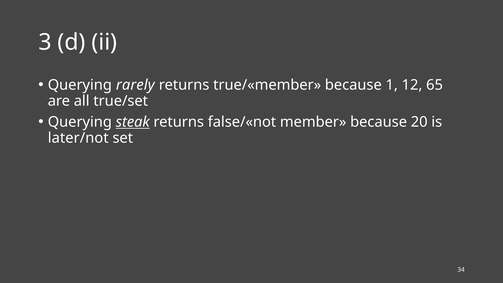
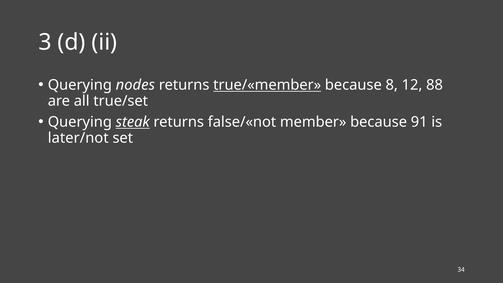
rarely: rarely -> nodes
true/«member underline: none -> present
1: 1 -> 8
65: 65 -> 88
20: 20 -> 91
